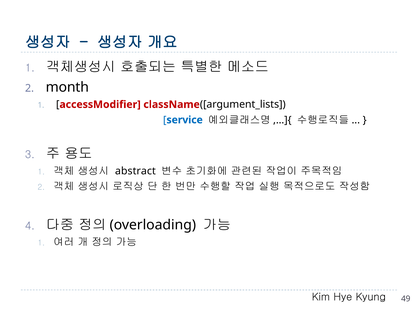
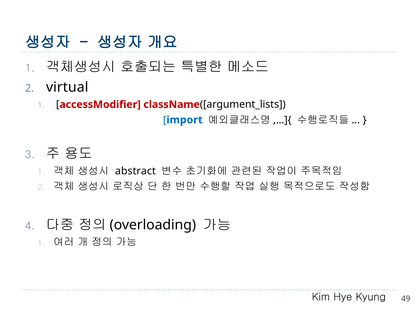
month: month -> virtual
service: service -> import
